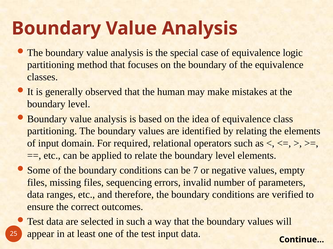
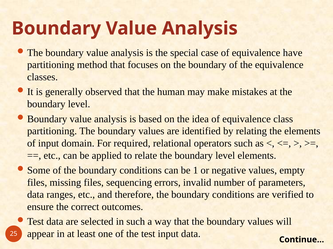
logic: logic -> have
7: 7 -> 1
